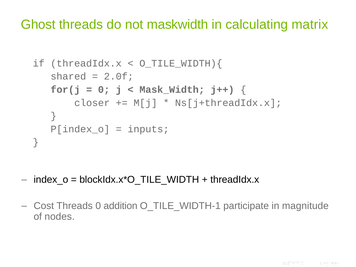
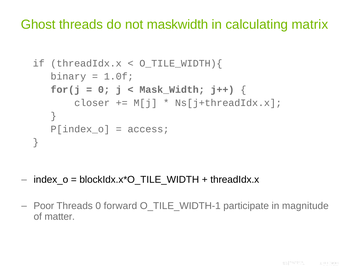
shared: shared -> binary
2.0f: 2.0f -> 1.0f
inputs: inputs -> access
Cost: Cost -> Poor
addition: addition -> forward
nodes: nodes -> matter
